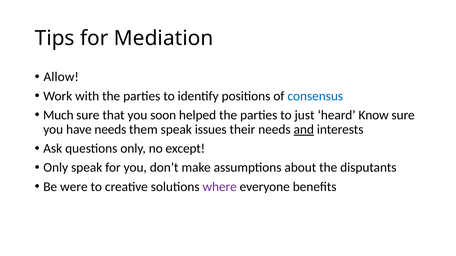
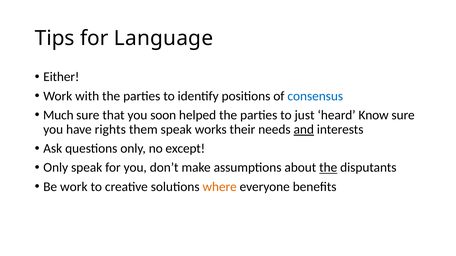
Mediation: Mediation -> Language
Allow: Allow -> Either
have needs: needs -> rights
issues: issues -> works
the at (328, 168) underline: none -> present
Be were: were -> work
where colour: purple -> orange
